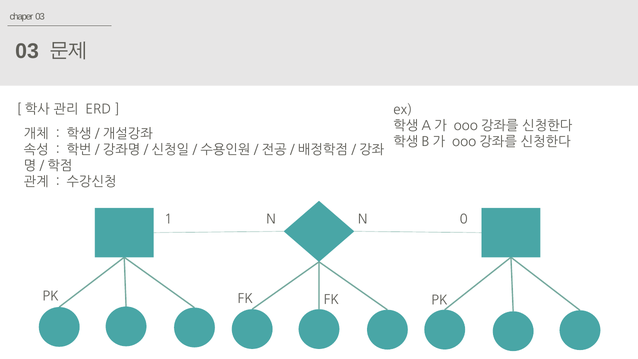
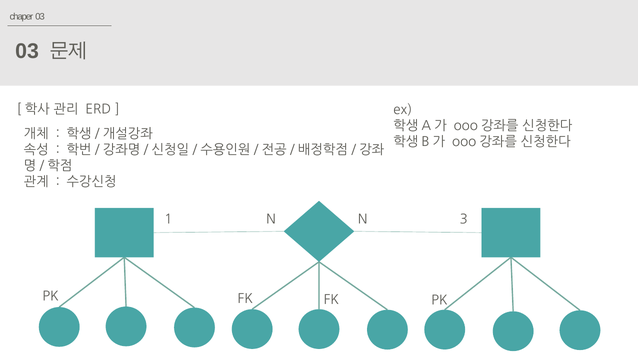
0: 0 -> 3
